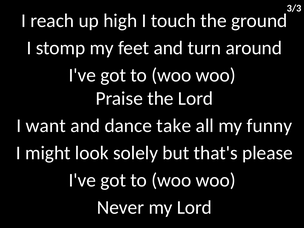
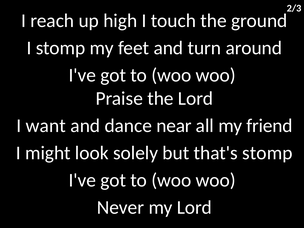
3/3: 3/3 -> 2/3
take: take -> near
funny: funny -> friend
that's please: please -> stomp
